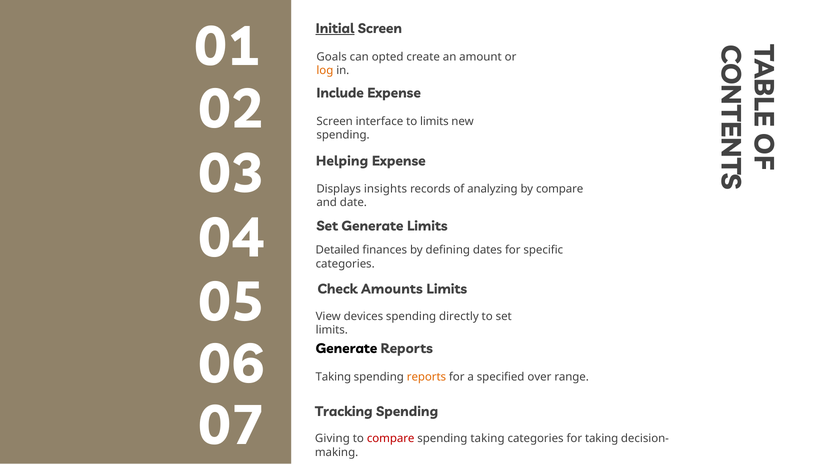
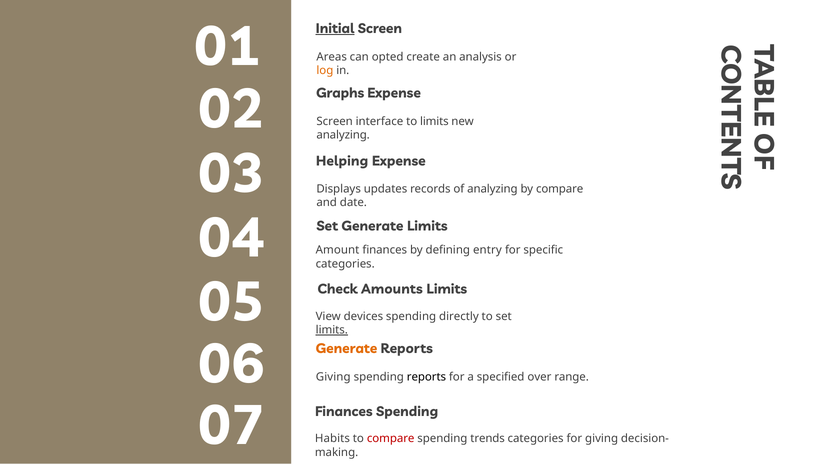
Goals: Goals -> Areas
amount: amount -> analysis
Include: Include -> Graphs
spending at (343, 135): spending -> analyzing
insights: insights -> updates
Detailed: Detailed -> Amount
dates: dates -> entry
limits at (332, 330) underline: none -> present
Generate at (347, 349) colour: black -> orange
Taking at (333, 377): Taking -> Giving
reports at (426, 377) colour: orange -> black
Tracking at (344, 412): Tracking -> Finances
Giving: Giving -> Habits
spending taking: taking -> trends
for taking: taking -> giving
